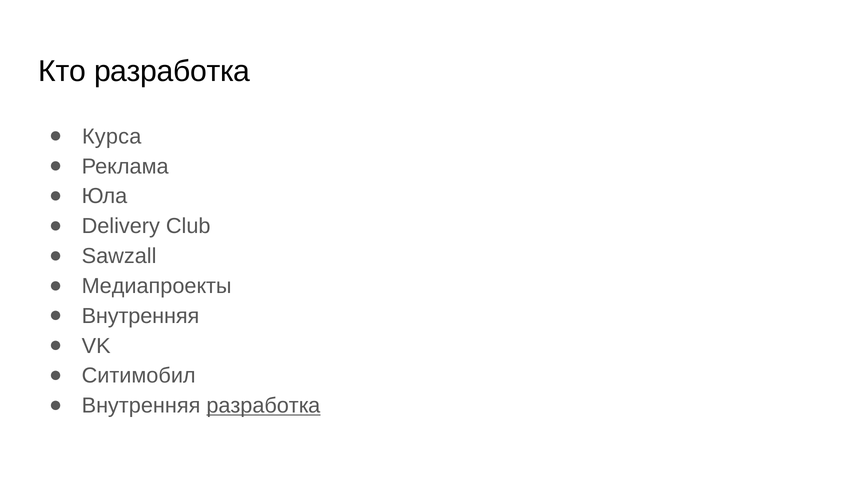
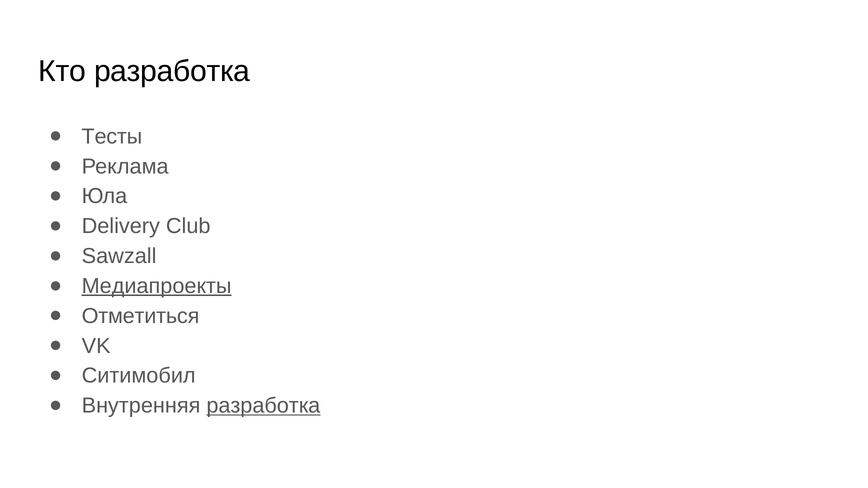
Курса: Курса -> Тесты
Медиапроекты underline: none -> present
Внутренняя at (140, 316): Внутренняя -> Отметиться
